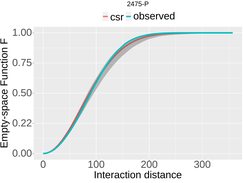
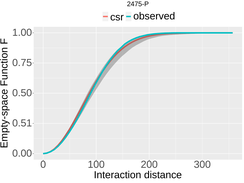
0.22: 0.22 -> 0.51
